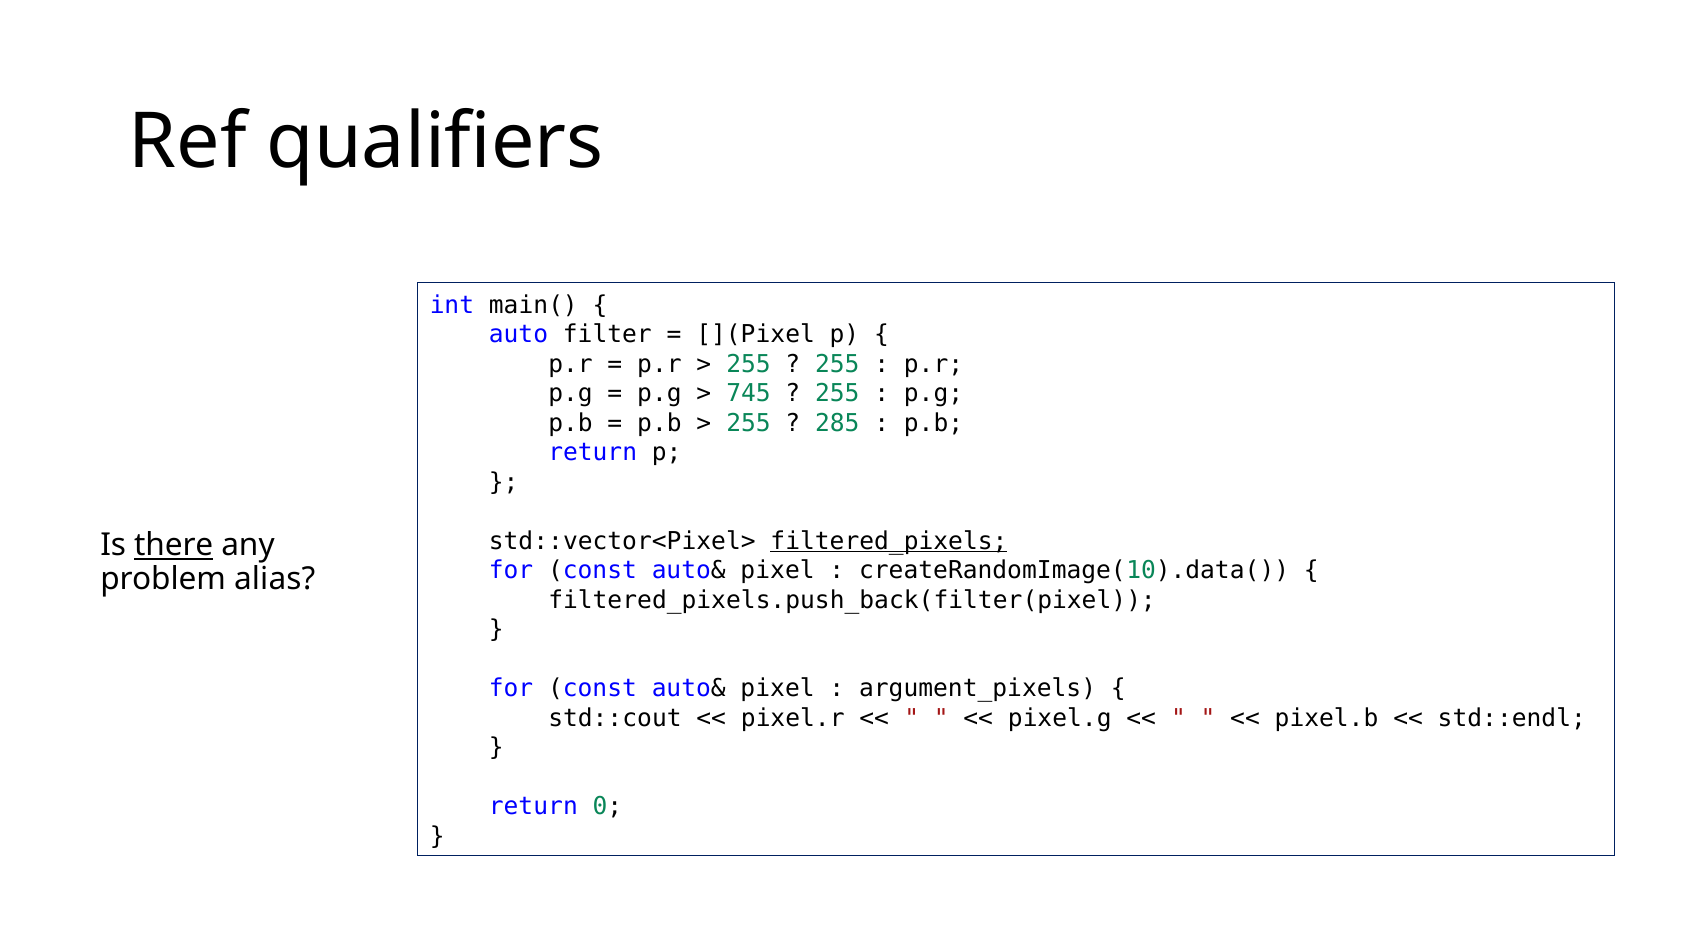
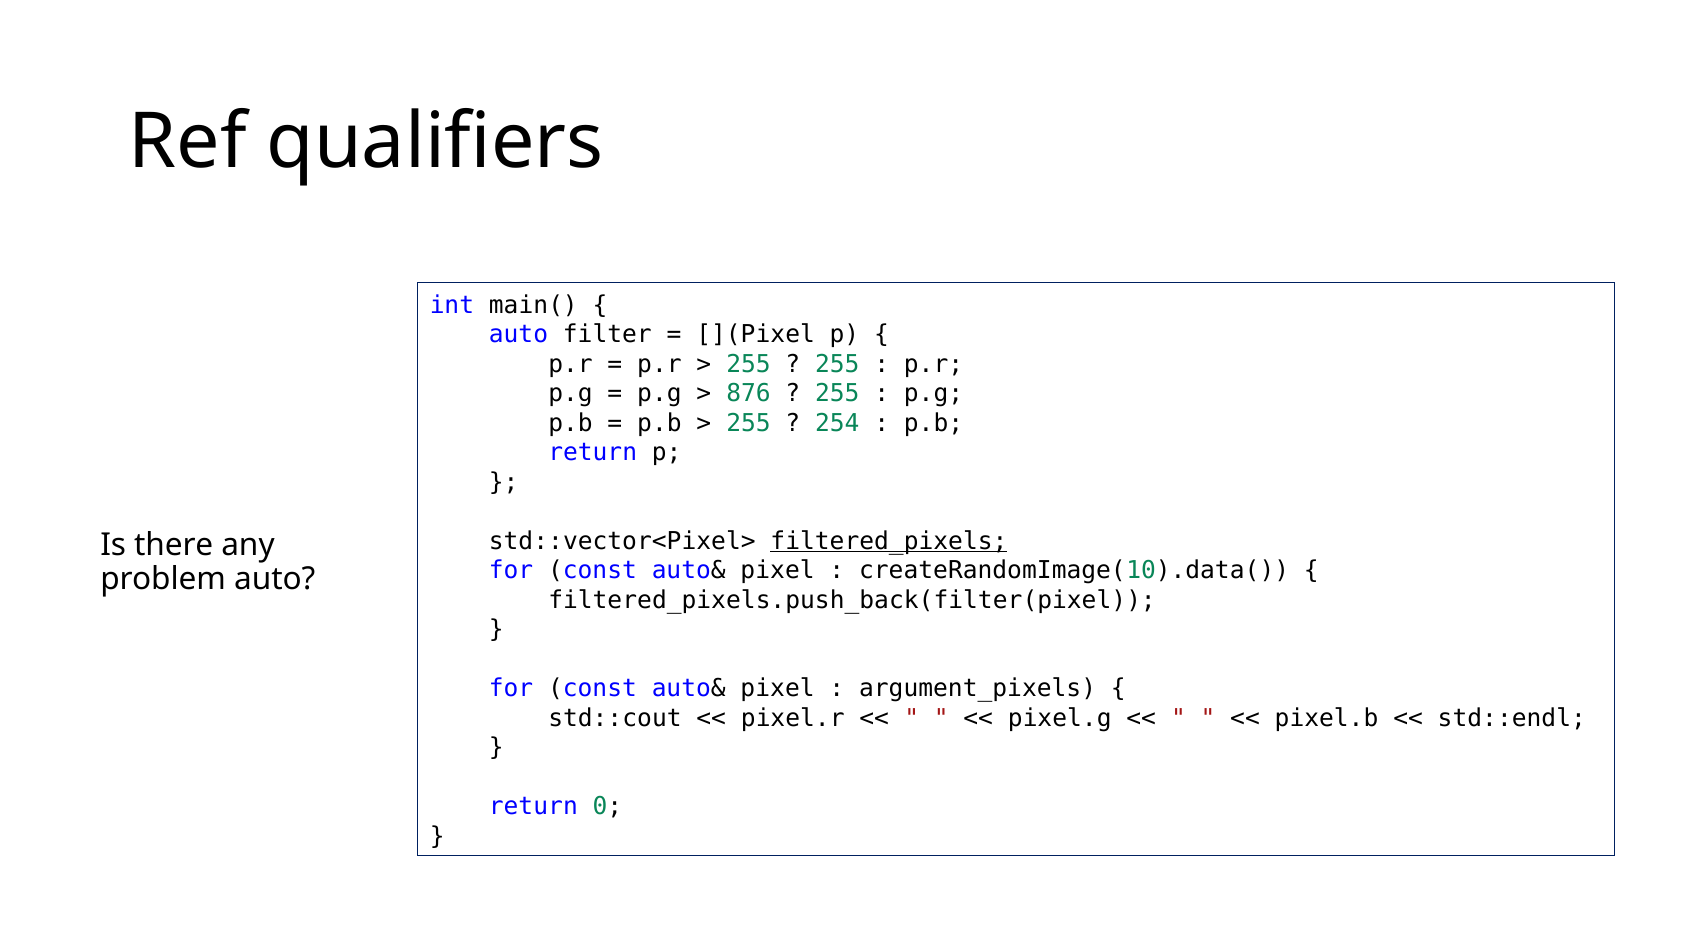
745: 745 -> 876
285: 285 -> 254
there underline: present -> none
problem alias: alias -> auto
